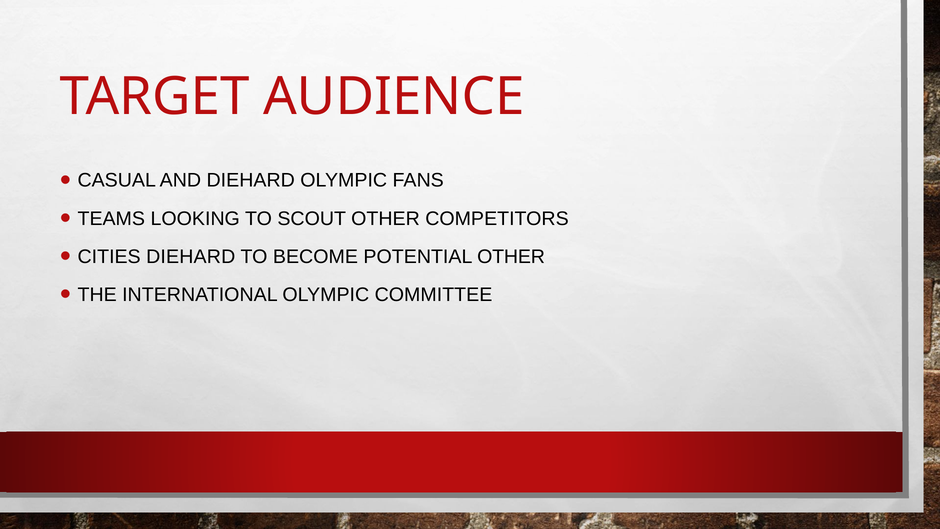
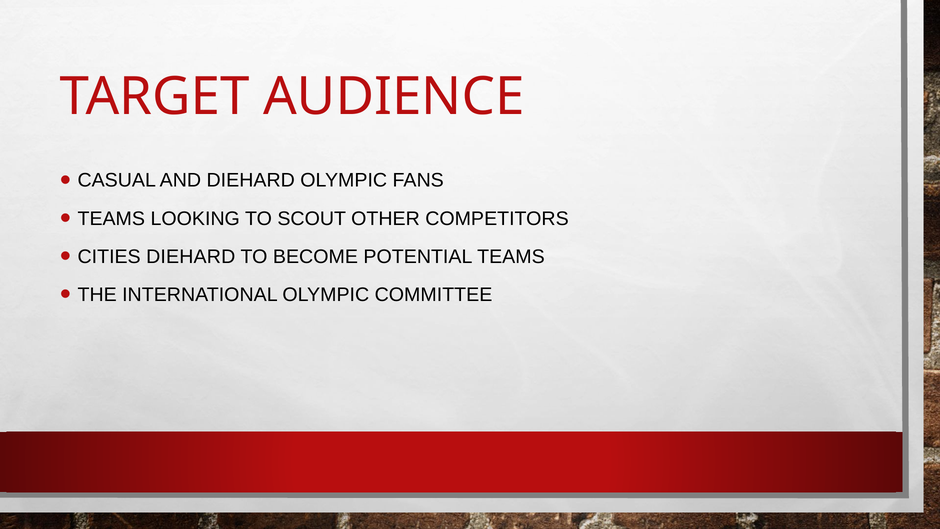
POTENTIAL OTHER: OTHER -> TEAMS
